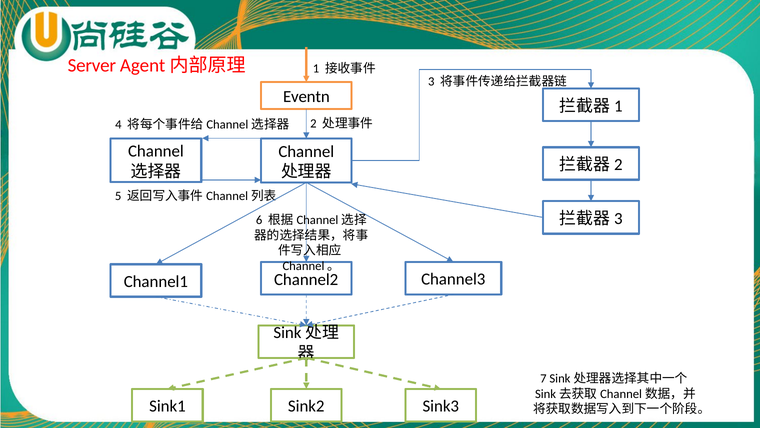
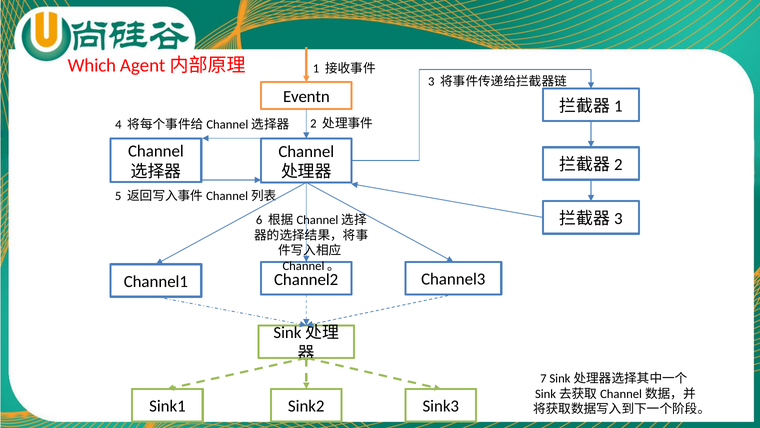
Server: Server -> Which
